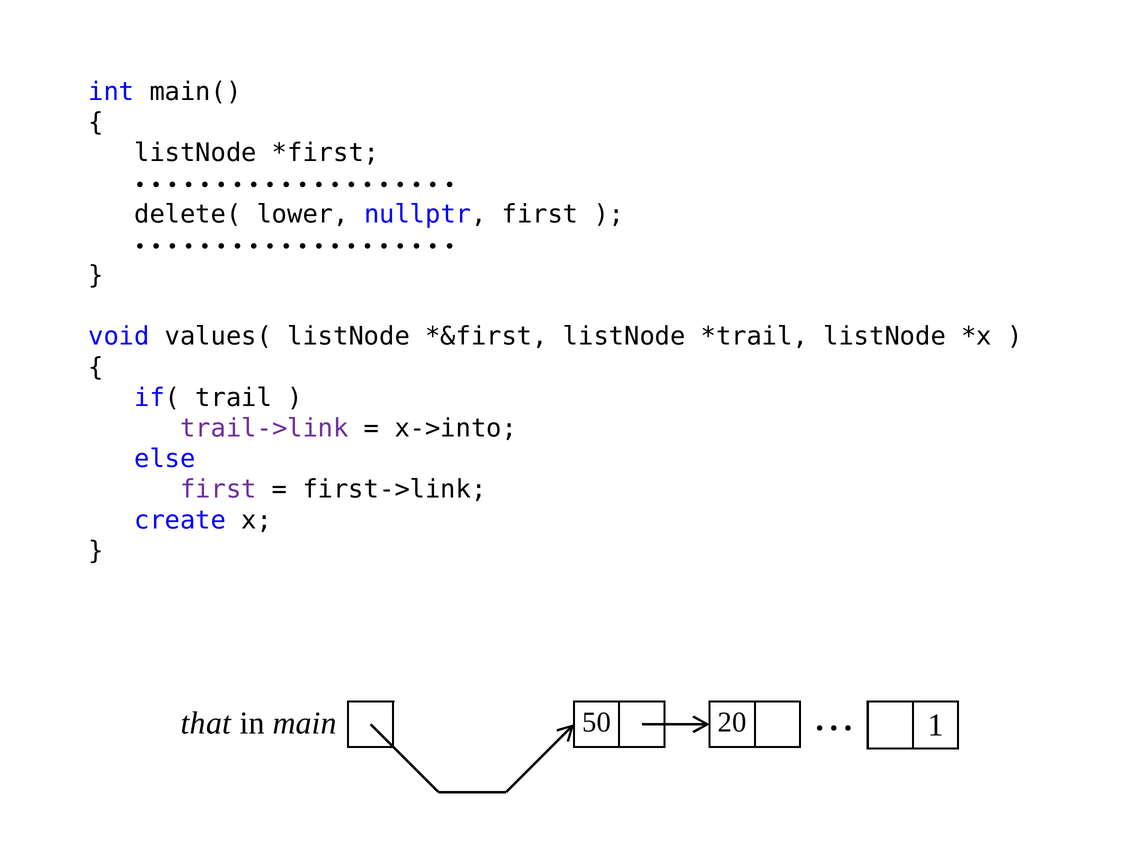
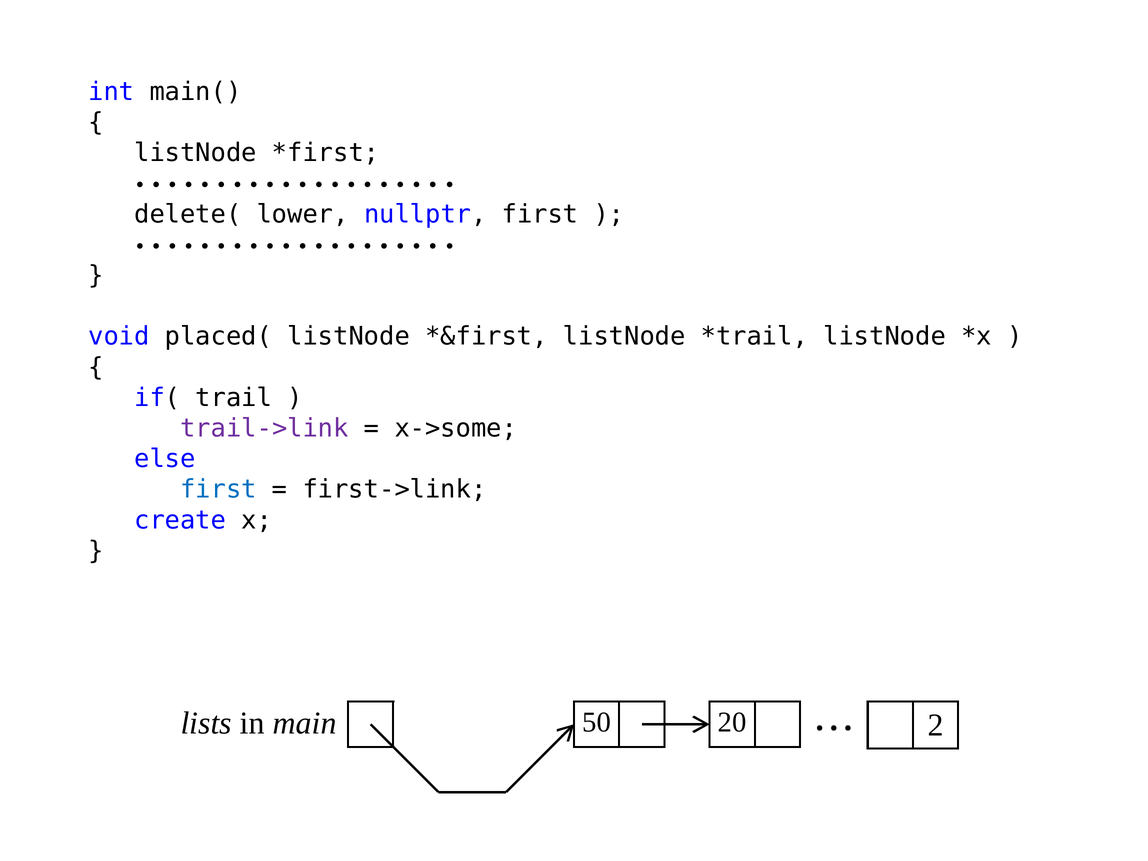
values(: values( -> placed(
x->into: x->into -> x->some
first at (218, 490) colour: purple -> blue
that: that -> lists
1: 1 -> 2
